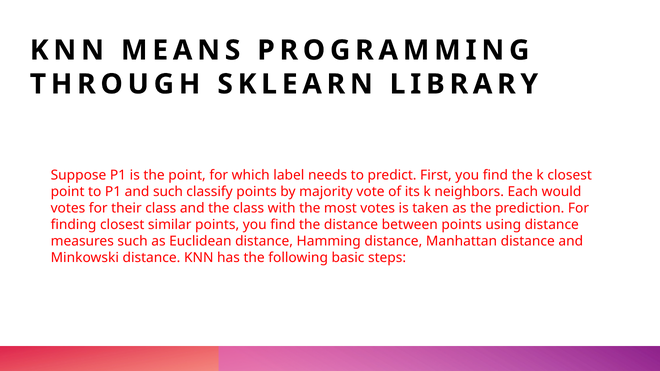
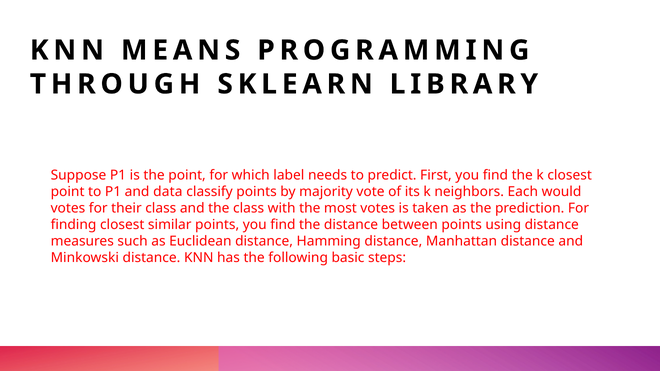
and such: such -> data
